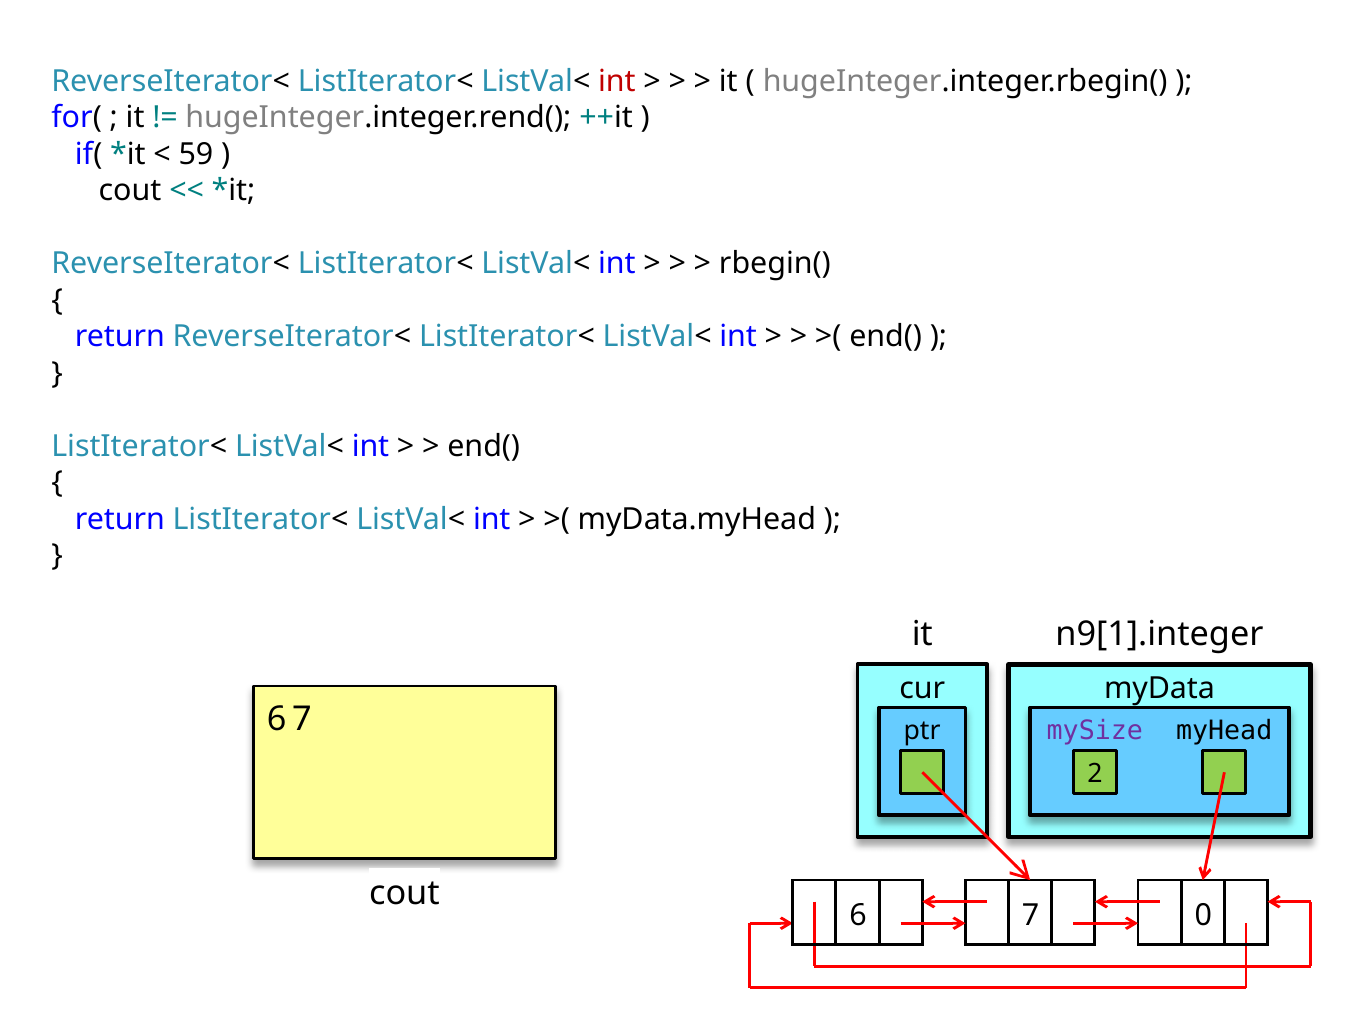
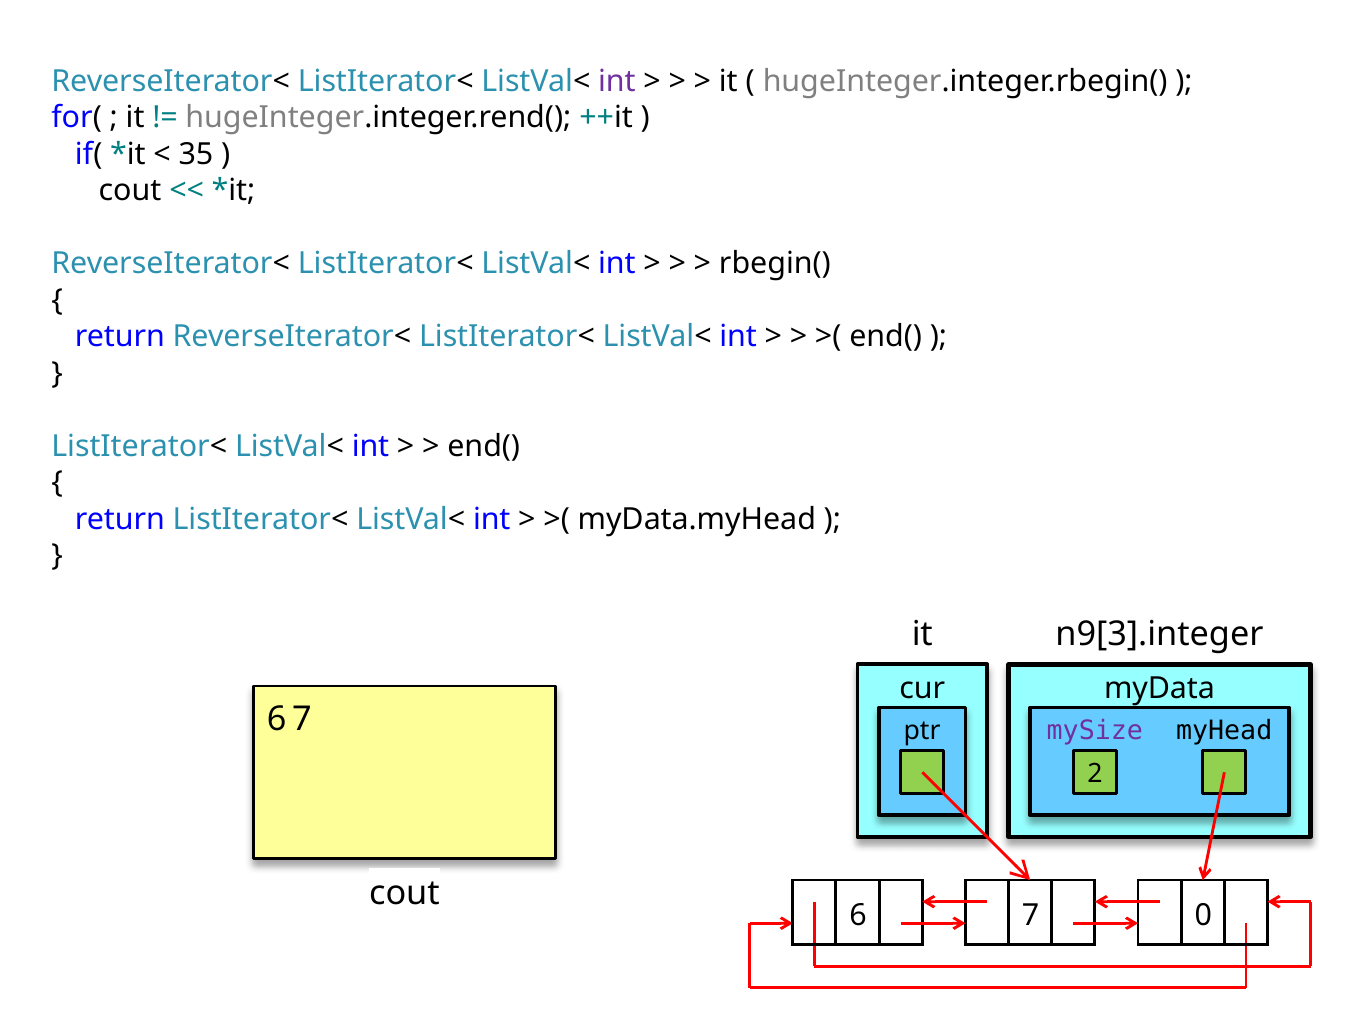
int at (617, 81) colour: red -> purple
59: 59 -> 35
n9[1].integer: n9[1].integer -> n9[3].integer
